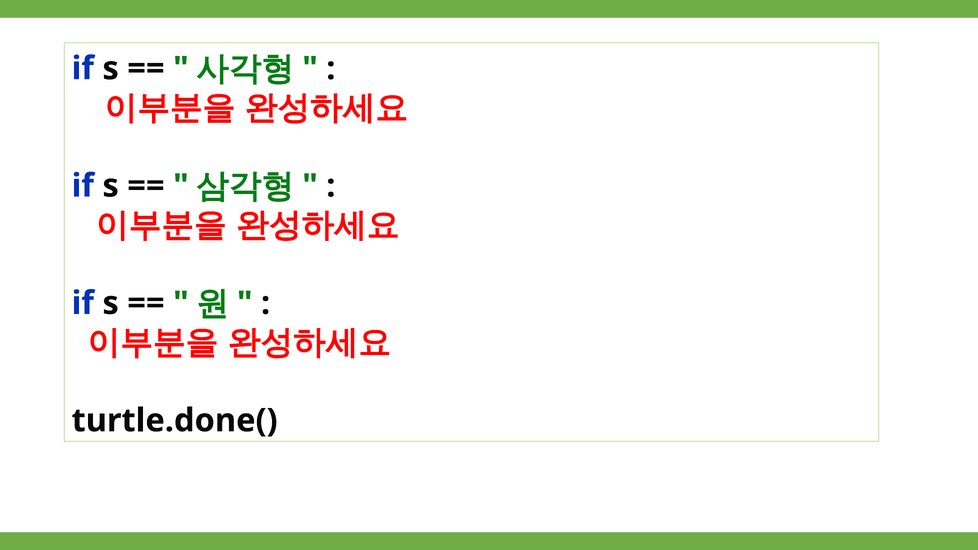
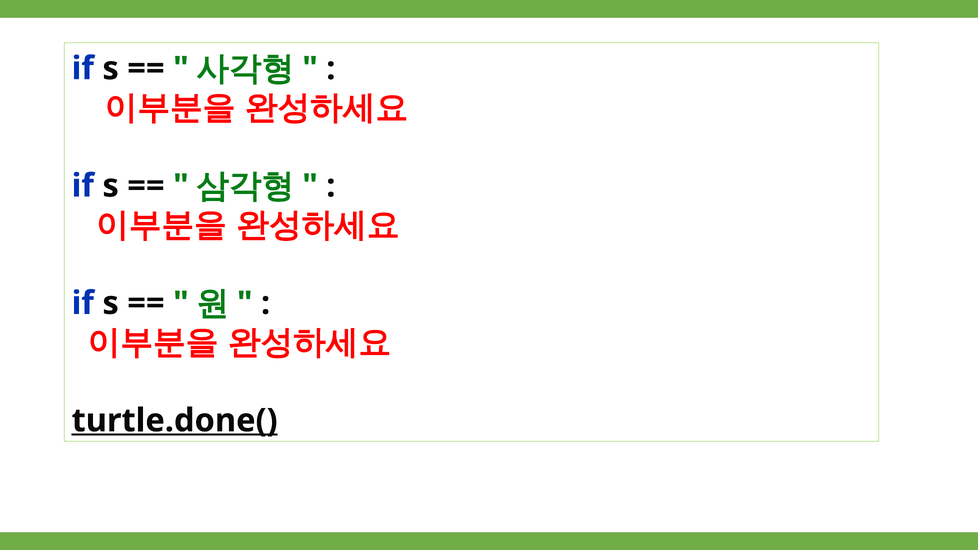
turtle.done( underline: none -> present
